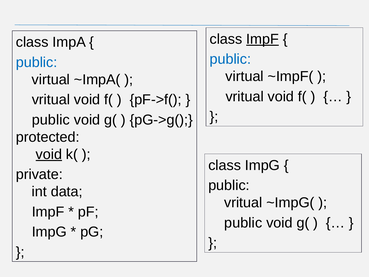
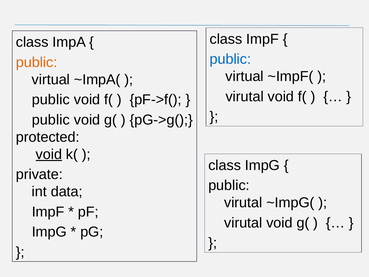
ImpF at (263, 39) underline: present -> none
public at (37, 62) colour: blue -> orange
vritual at (245, 97): vritual -> virutal
vritual at (51, 100): vritual -> public
vritual at (243, 202): vritual -> virutal
public at (243, 223): public -> virutal
